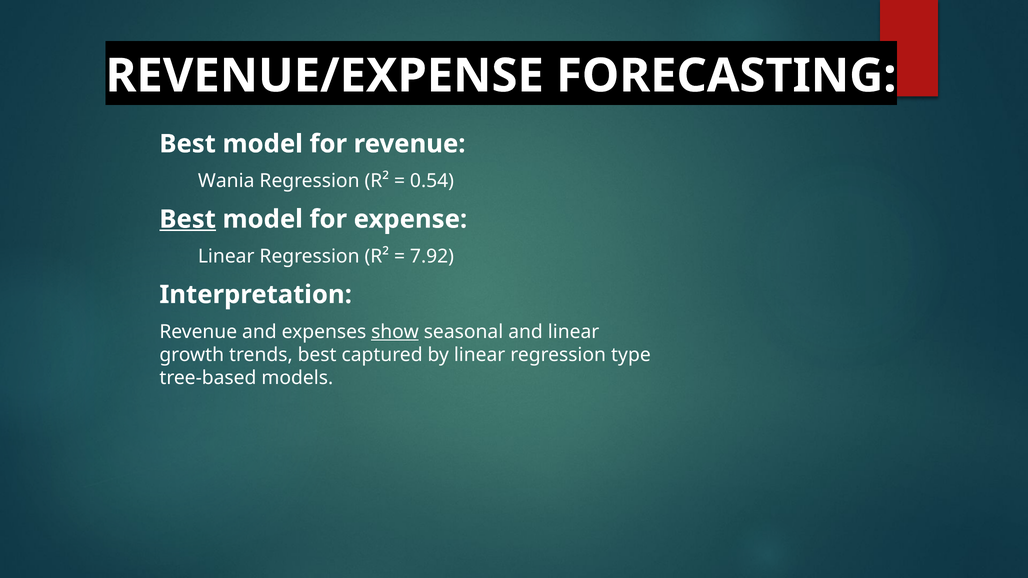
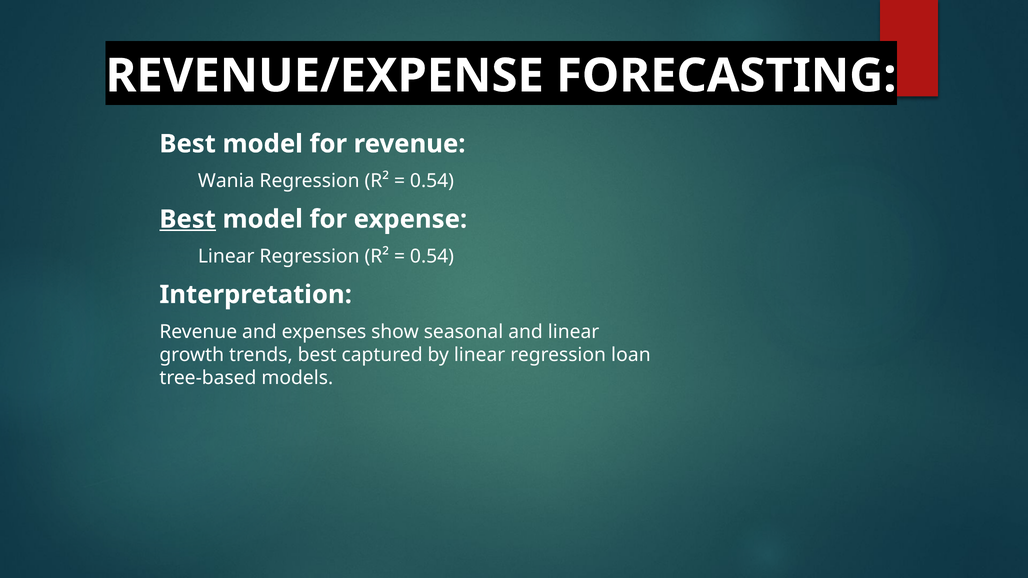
7.92 at (432, 257): 7.92 -> 0.54
show underline: present -> none
type: type -> loan
